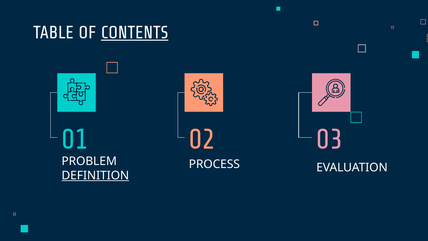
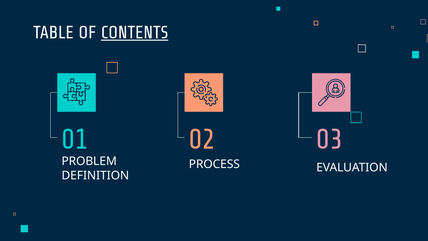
DEFINITION underline: present -> none
